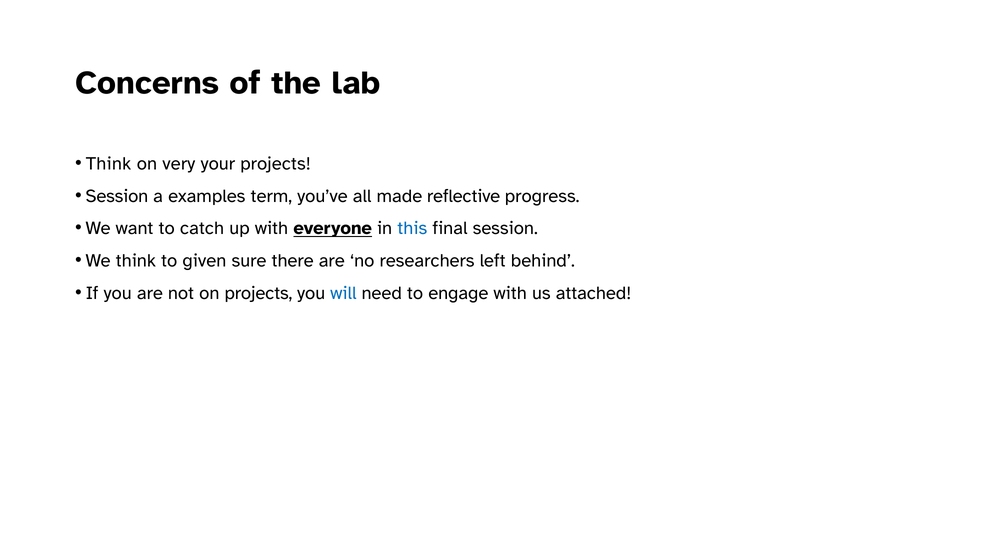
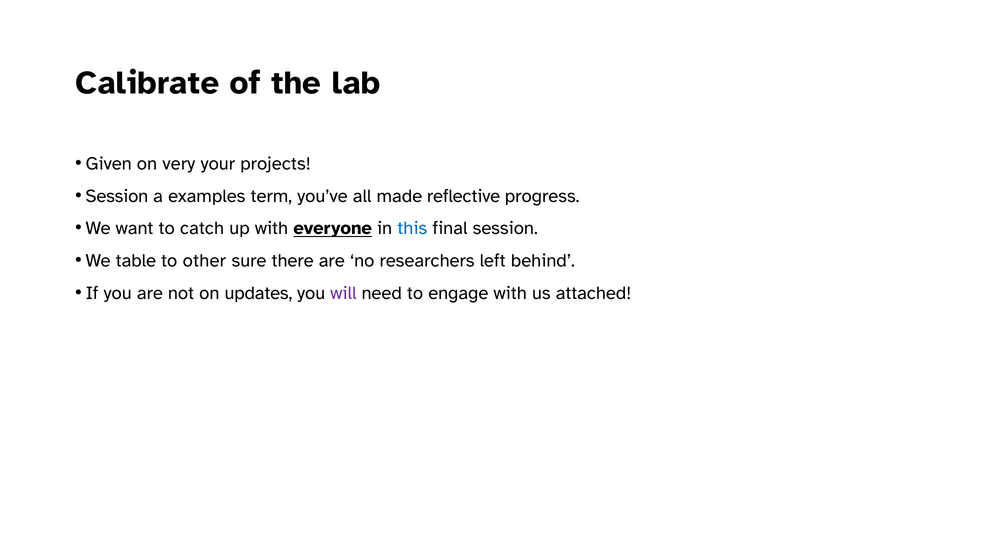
Concerns: Concerns -> Calibrate
Think at (109, 164): Think -> Given
We think: think -> table
given: given -> other
on projects: projects -> updates
will colour: blue -> purple
